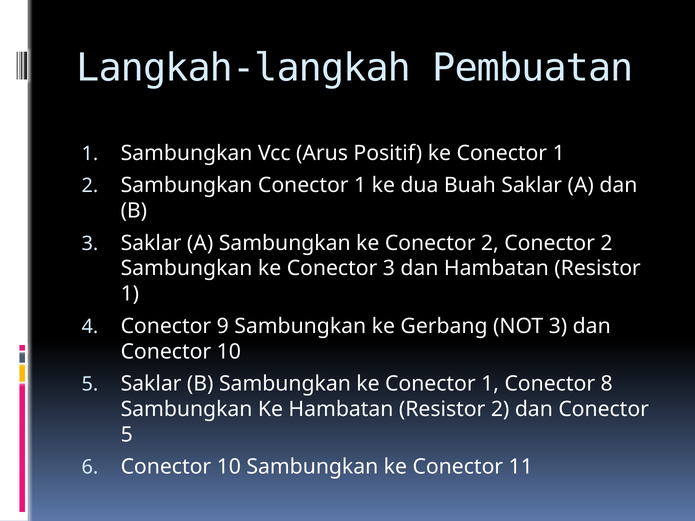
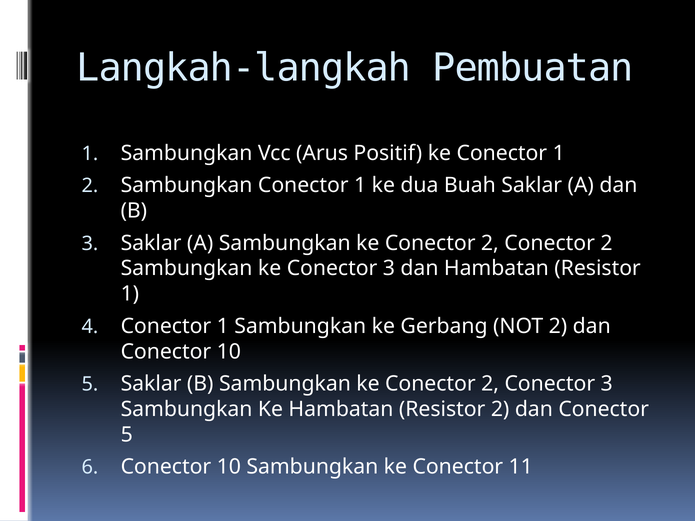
4 Conector 9: 9 -> 1
NOT 3: 3 -> 2
1 at (490, 384): 1 -> 2
8 at (607, 384): 8 -> 3
